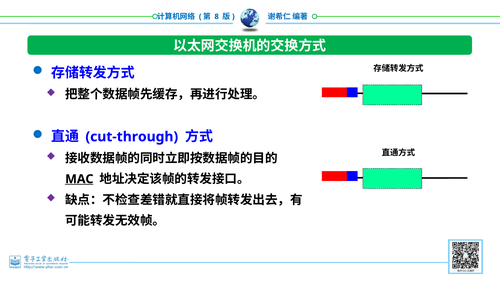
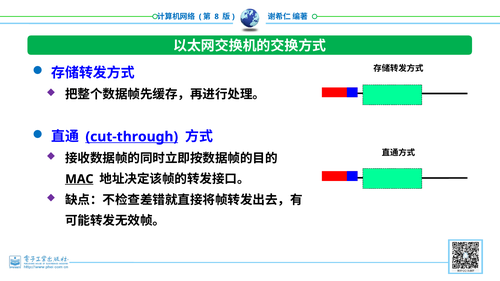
cut-through underline: none -> present
